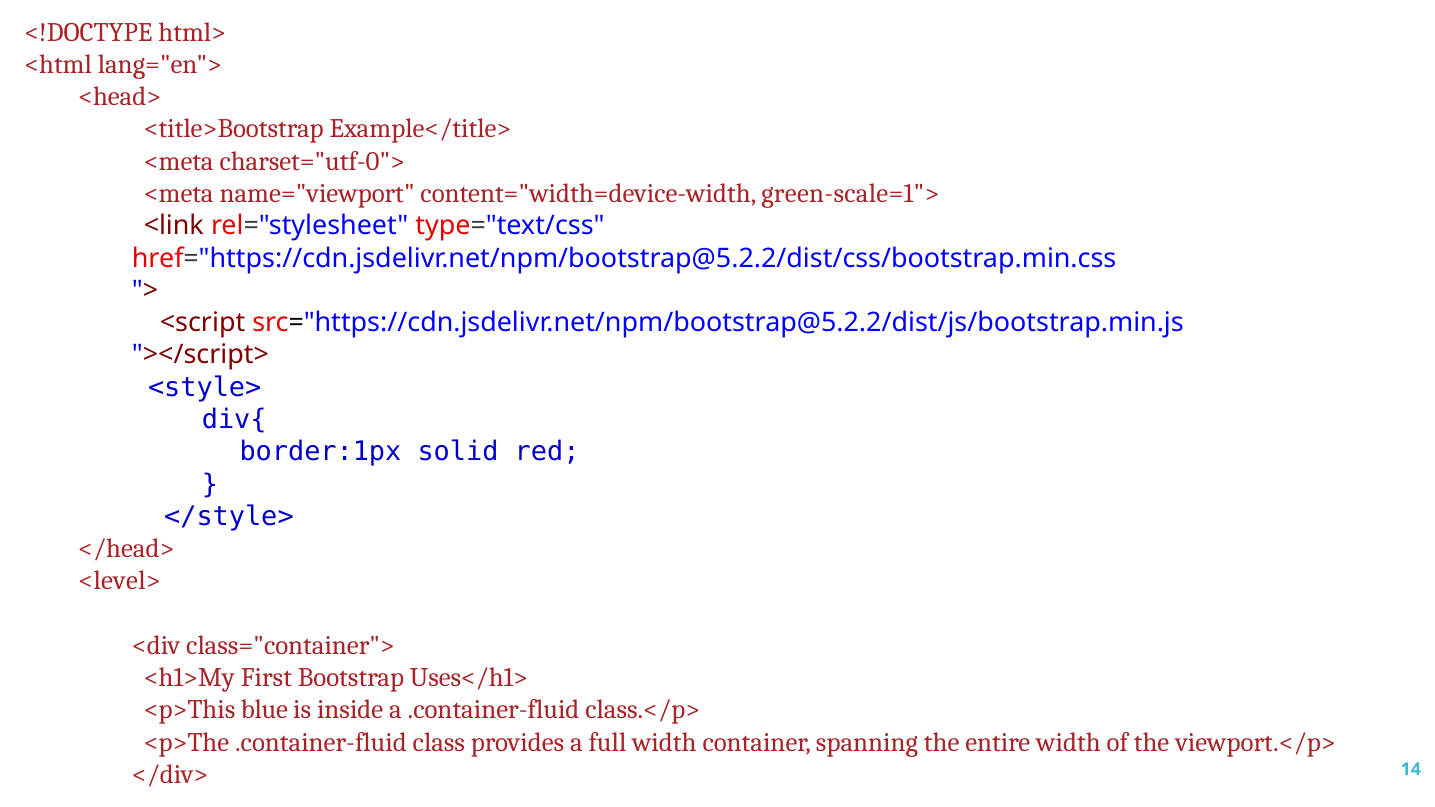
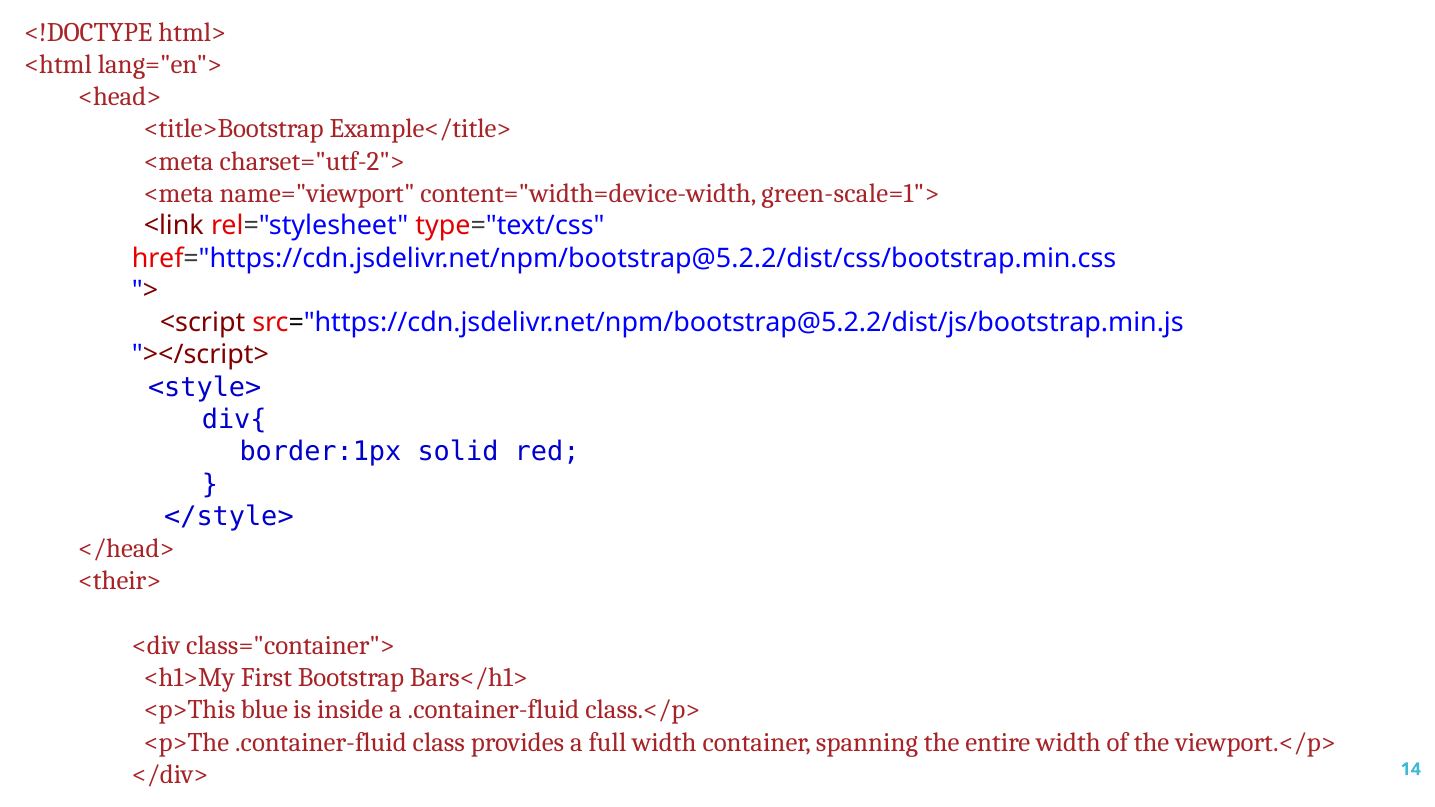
charset="utf-0">: charset="utf-0"> -> charset="utf-2">
<level>: <level> -> <their>
Uses</h1>: Uses</h1> -> Bars</h1>
